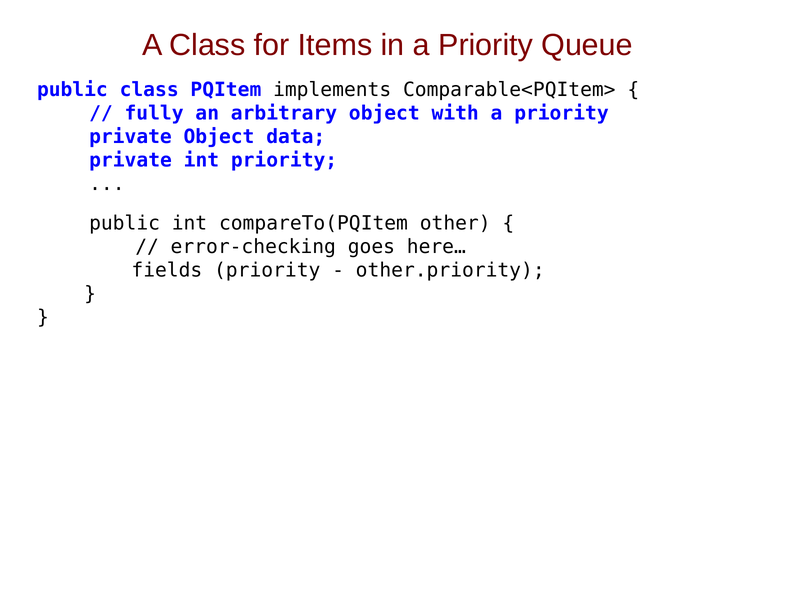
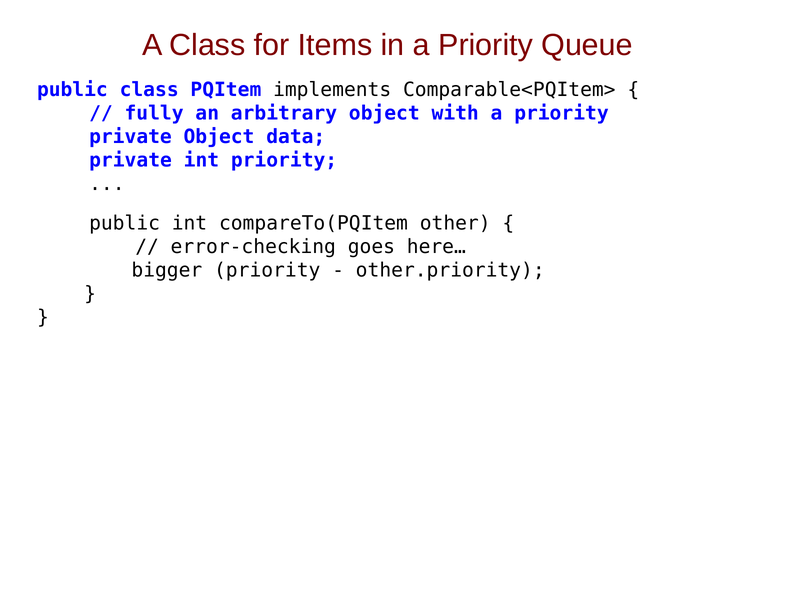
fields: fields -> bigger
